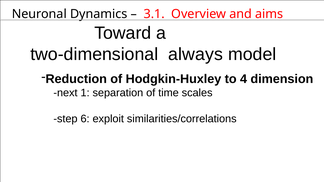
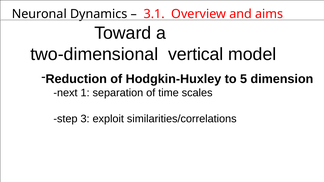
always: always -> vertical
4: 4 -> 5
6: 6 -> 3
